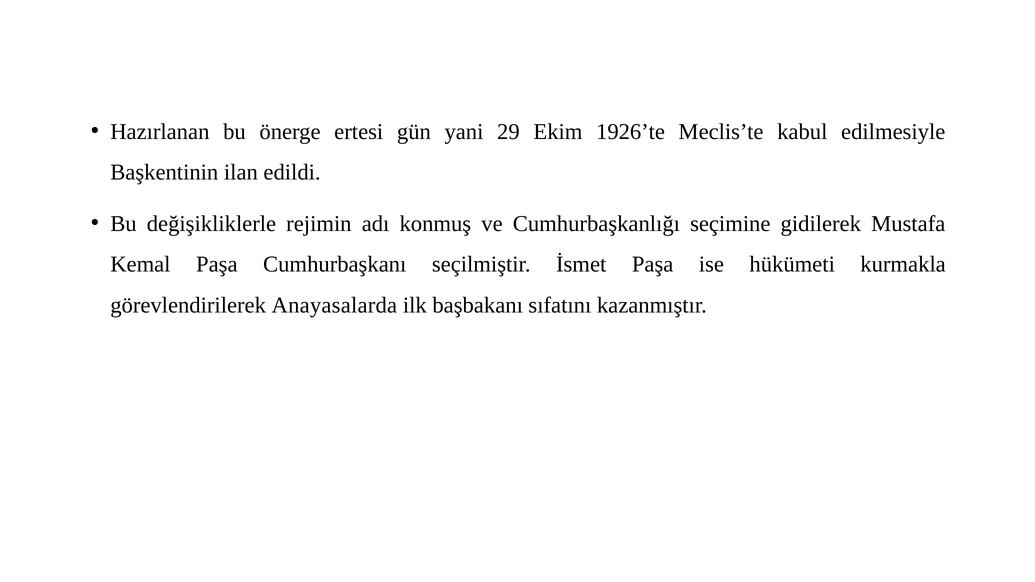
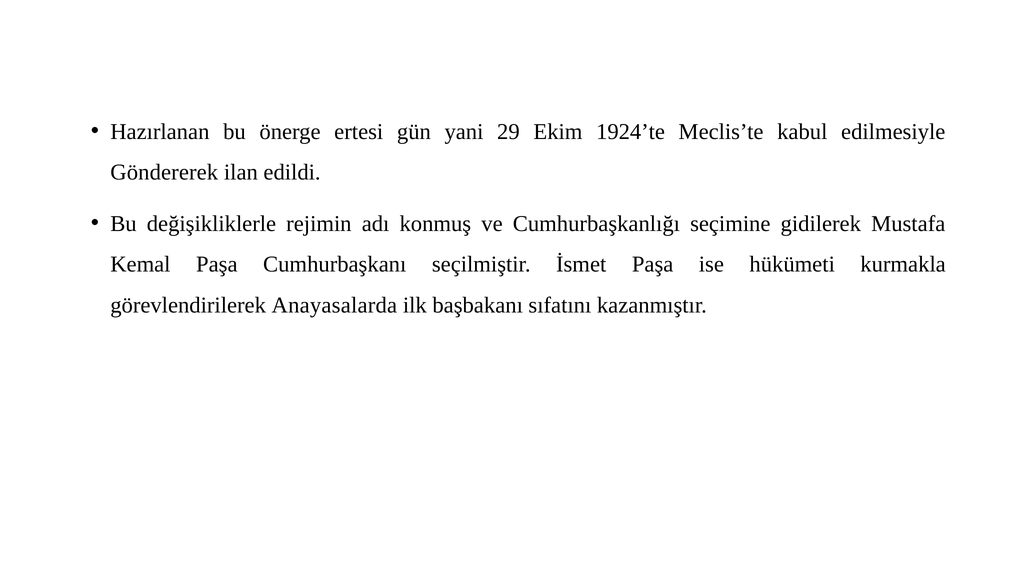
1926’te: 1926’te -> 1924’te
Başkentinin: Başkentinin -> Göndererek
